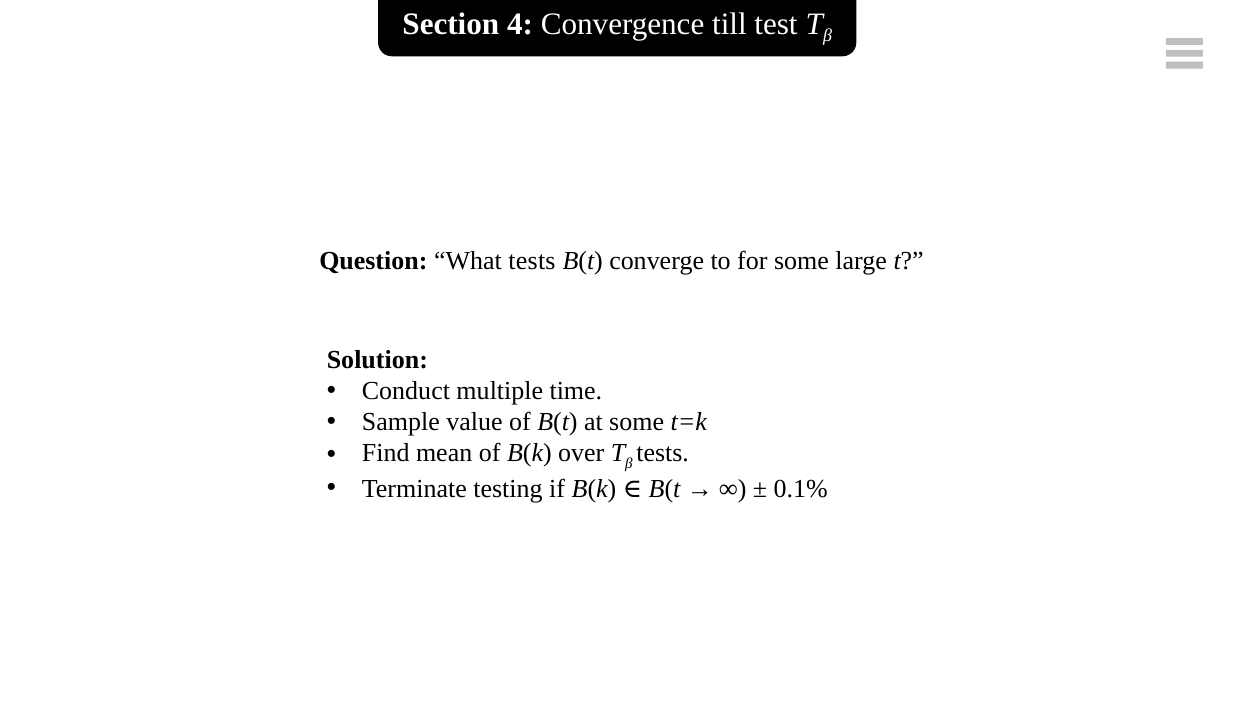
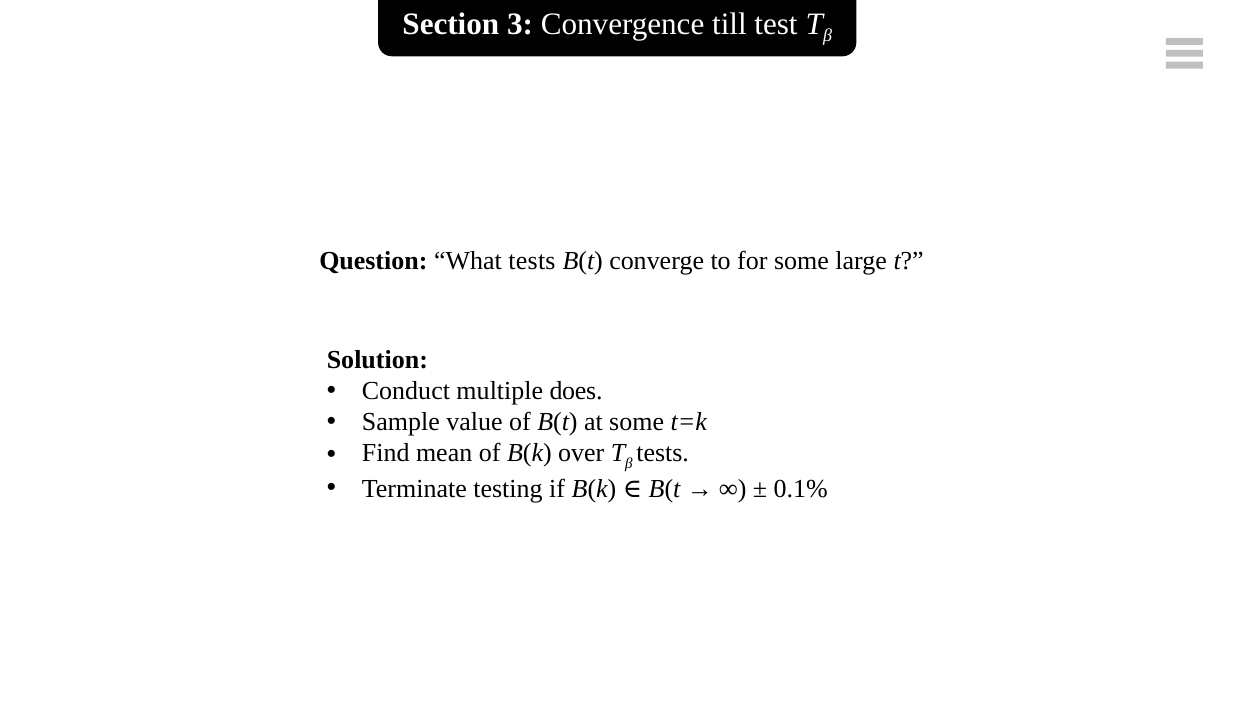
4: 4 -> 3
time: time -> does
